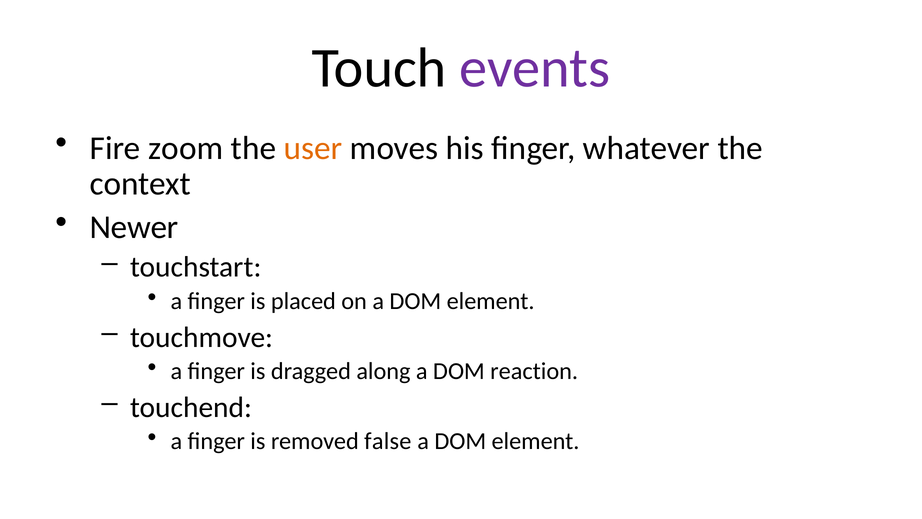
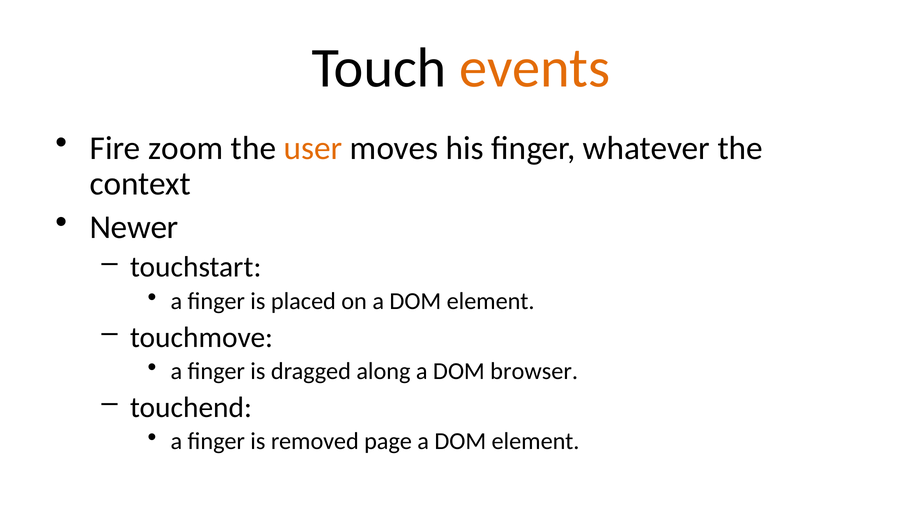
events colour: purple -> orange
reaction: reaction -> browser
false: false -> page
